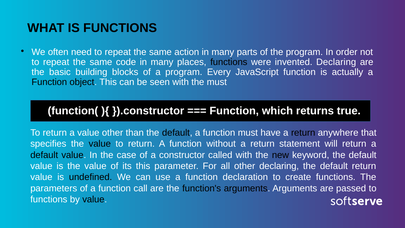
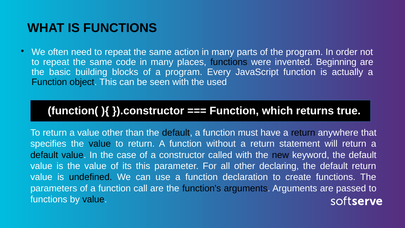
invented Declaring: Declaring -> Beginning
the must: must -> used
